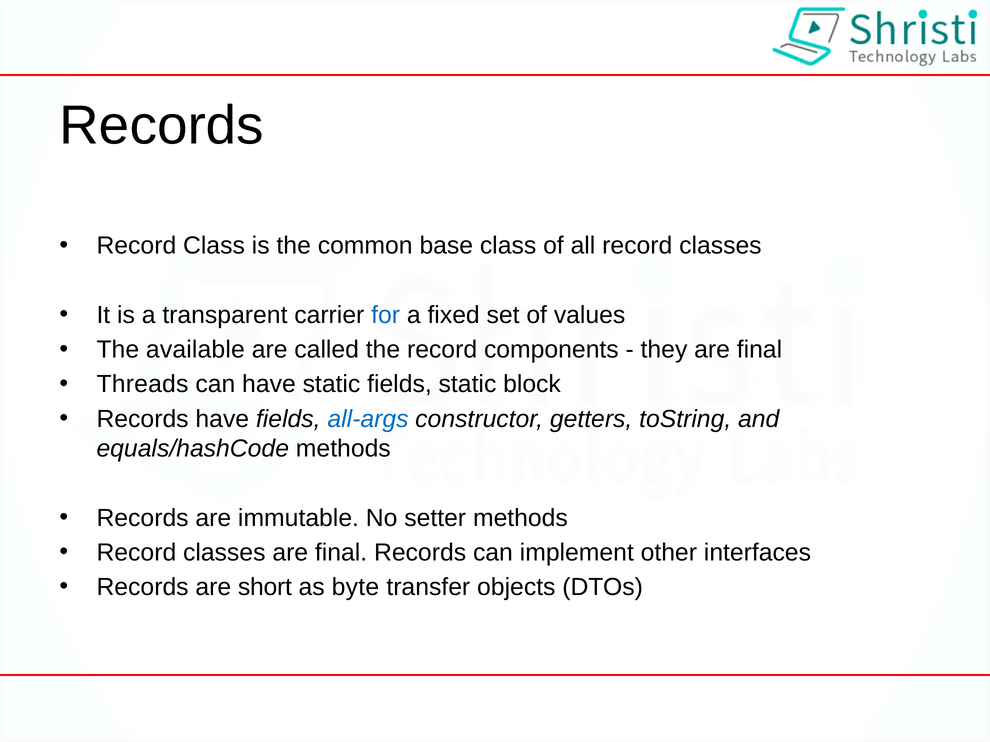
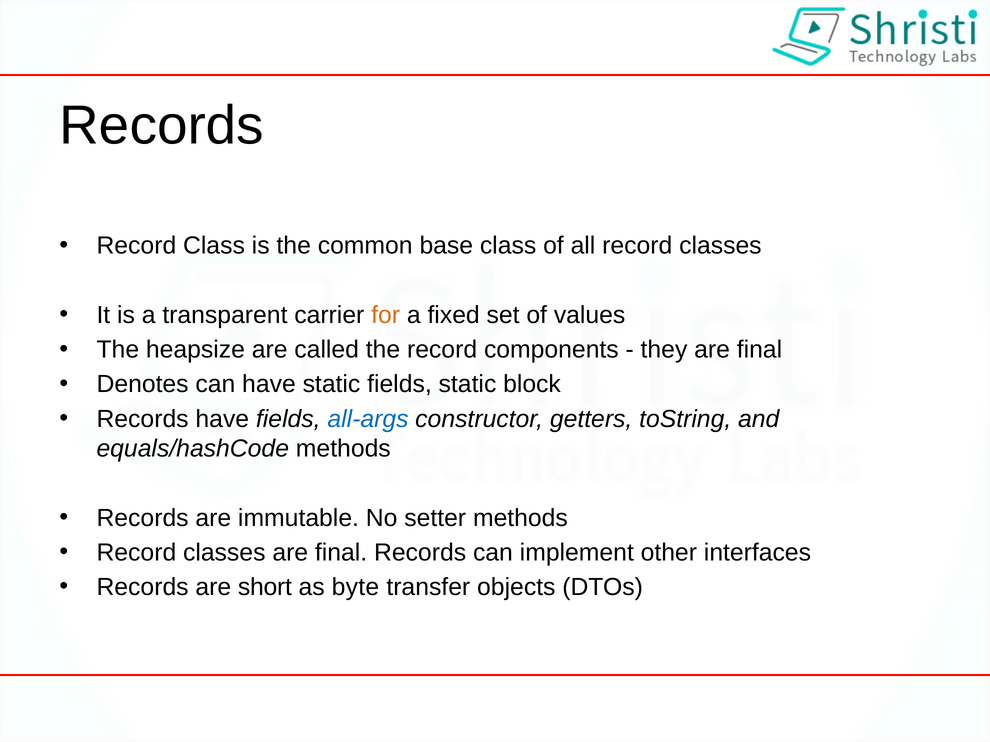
for colour: blue -> orange
available: available -> heapsize
Threads: Threads -> Denotes
